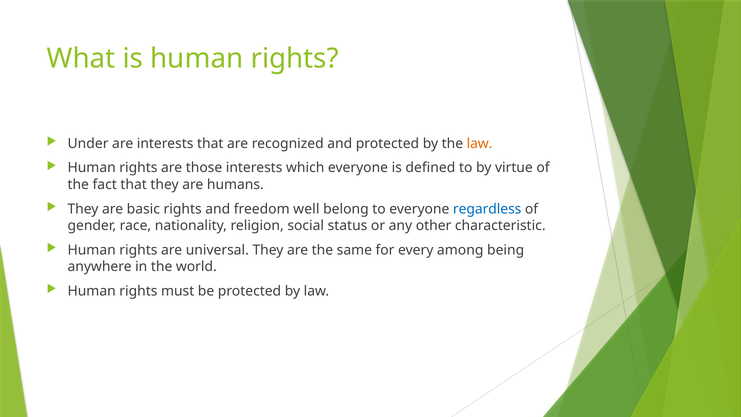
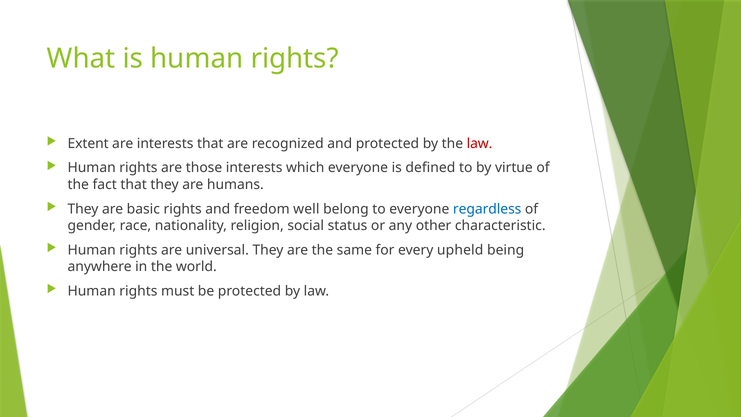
Under: Under -> Extent
law at (480, 143) colour: orange -> red
among: among -> upheld
